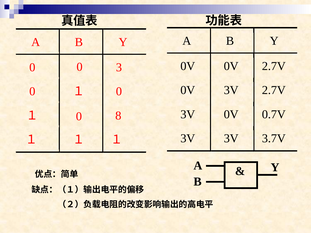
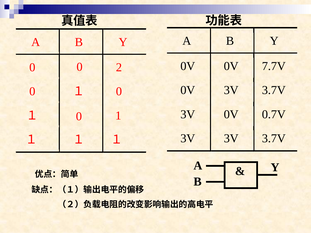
0V 2.7V: 2.7V -> 7.7V
3: 3 -> 2
0V 3V 2.7V: 2.7V -> 3.7V
8: 8 -> 1
